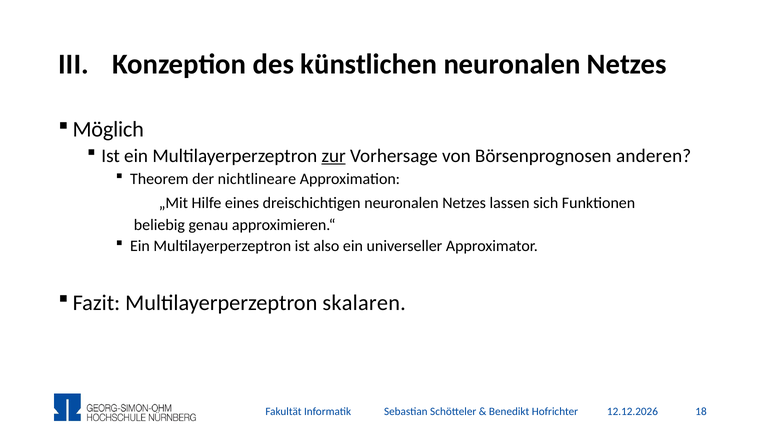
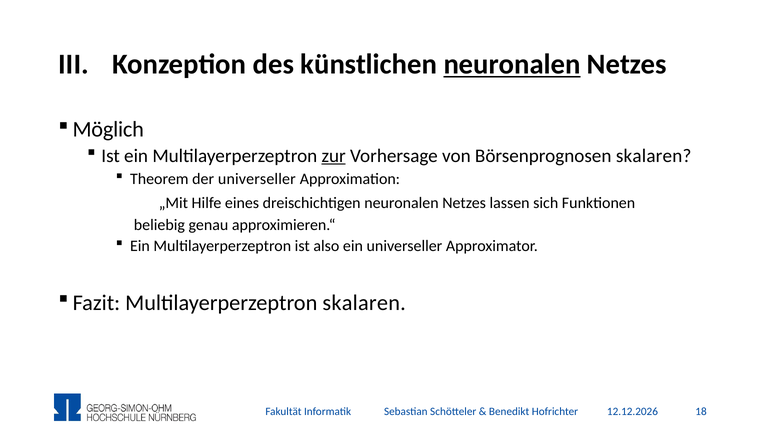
neuronalen at (512, 64) underline: none -> present
Börsenprognosen anderen: anderen -> skalaren
der nichtlineare: nichtlineare -> universeller
